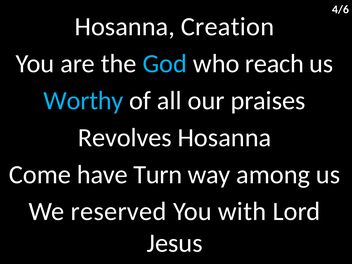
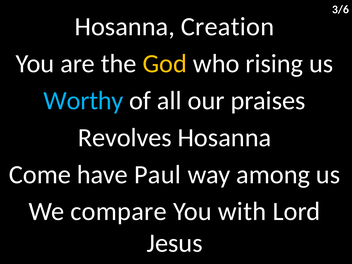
4/6: 4/6 -> 3/6
God colour: light blue -> yellow
reach: reach -> rising
Turn: Turn -> Paul
reserved: reserved -> compare
